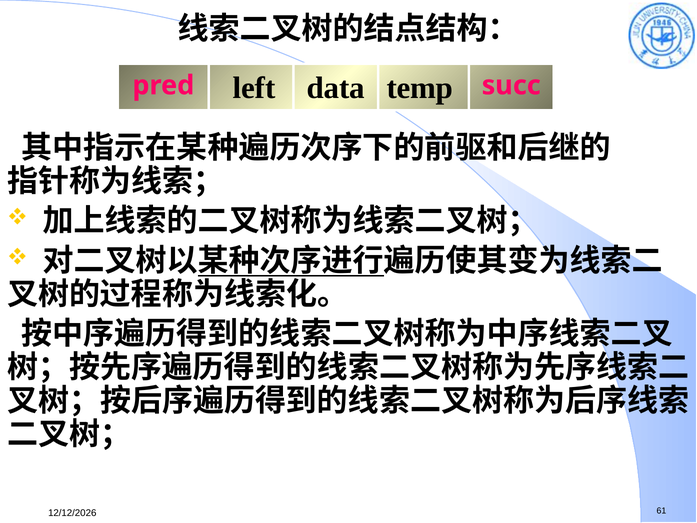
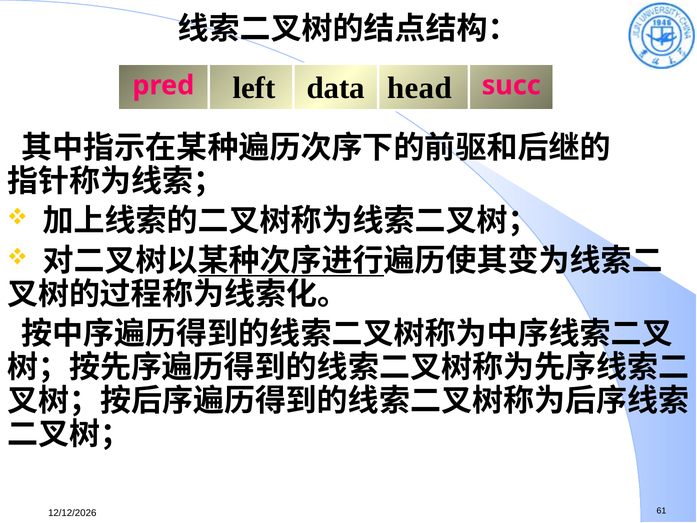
temp: temp -> head
